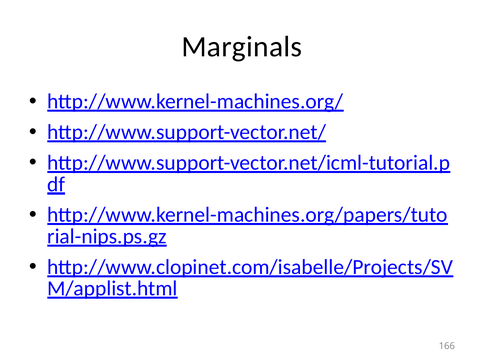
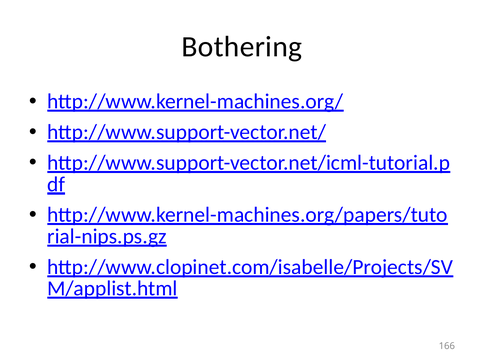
Marginals: Marginals -> Bothering
